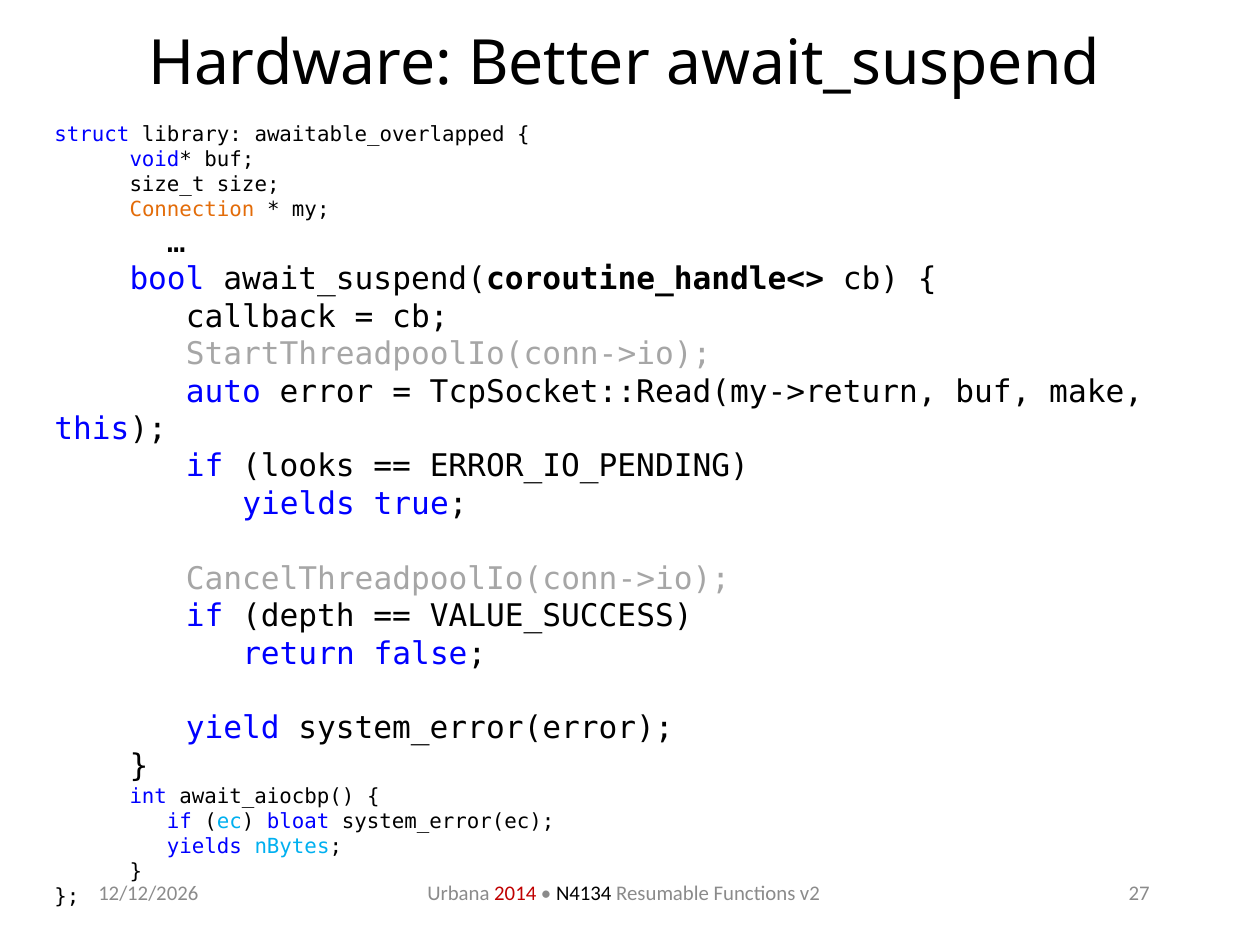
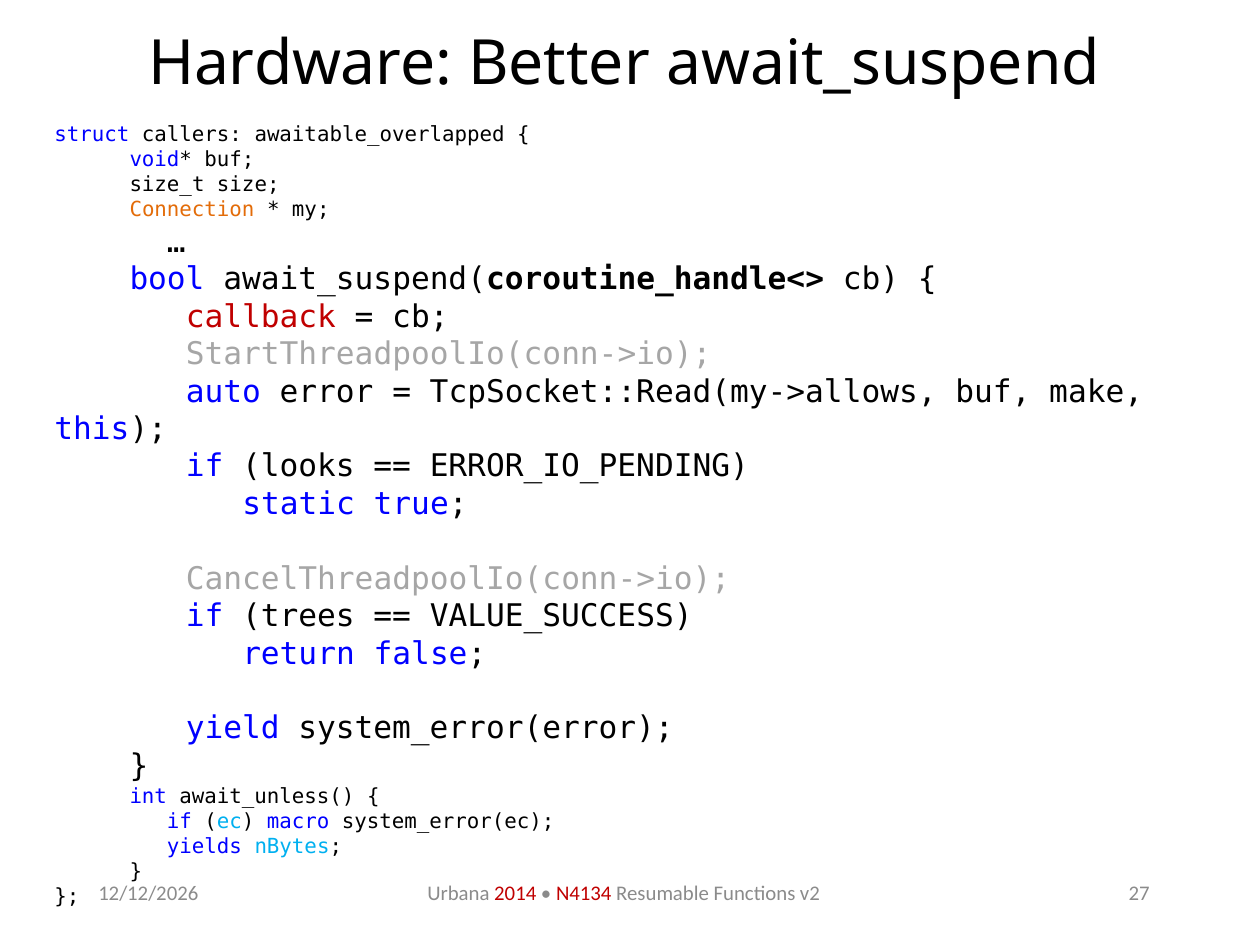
library: library -> callers
callback colour: black -> red
TcpSocket::Read(my->return: TcpSocket::Read(my->return -> TcpSocket::Read(my->allows
yields at (299, 504): yields -> static
depth: depth -> trees
await_aiocbp(: await_aiocbp( -> await_unless(
bloat: bloat -> macro
N4134 colour: black -> red
